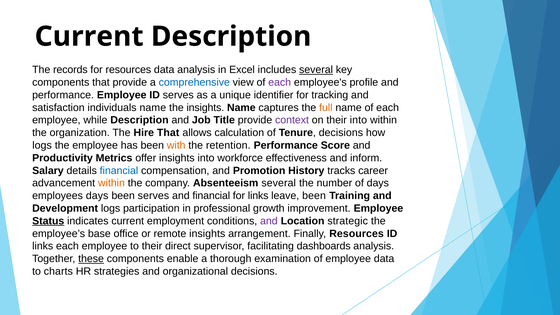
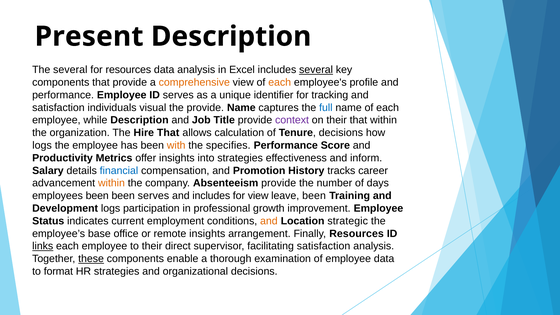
Current at (89, 36): Current -> Present
The records: records -> several
comprehensive colour: blue -> orange
each at (280, 82) colour: purple -> orange
individuals name: name -> visual
the insights: insights -> provide
full colour: orange -> blue
their into: into -> that
retention: retention -> specifies
into workforce: workforce -> strategies
Absenteeism several: several -> provide
employees days: days -> been
and financial: financial -> includes
for links: links -> view
Status underline: present -> none
and at (269, 221) colour: purple -> orange
links at (43, 246) underline: none -> present
facilitating dashboards: dashboards -> satisfaction
charts: charts -> format
